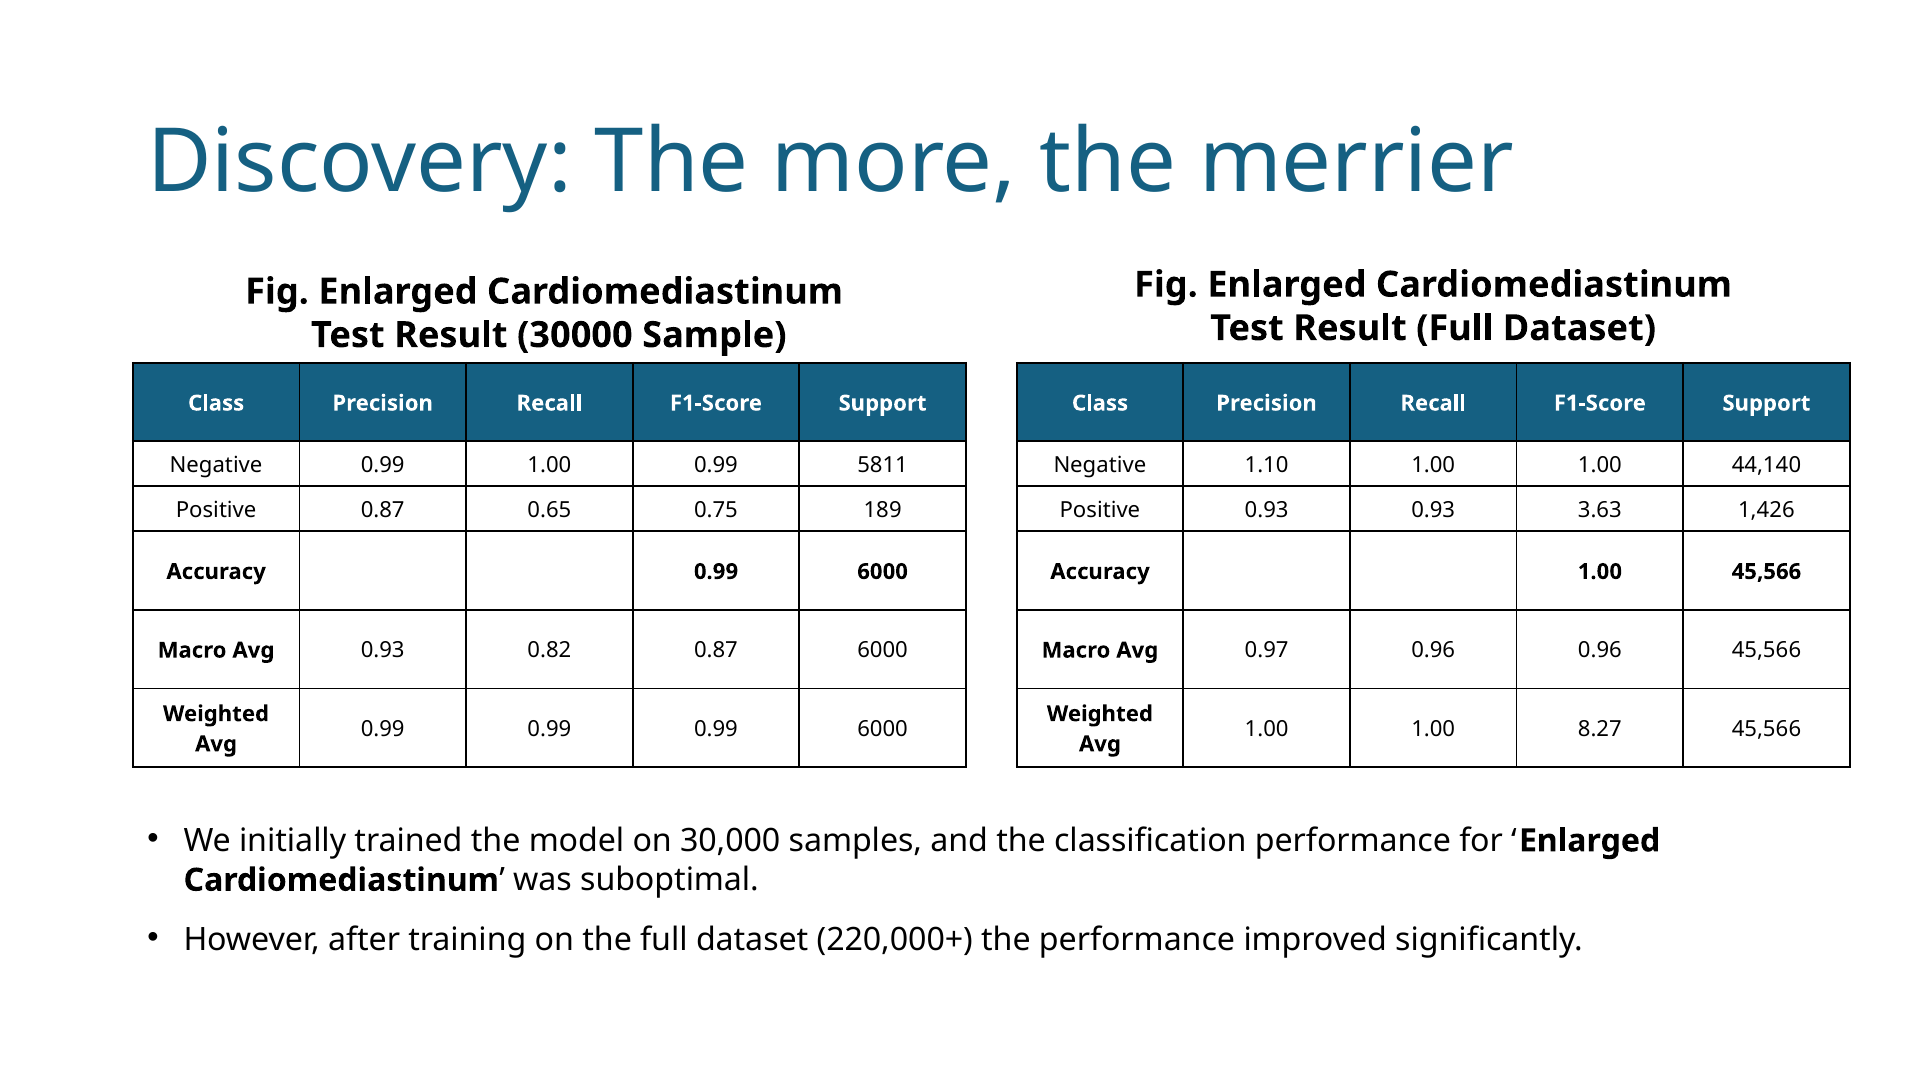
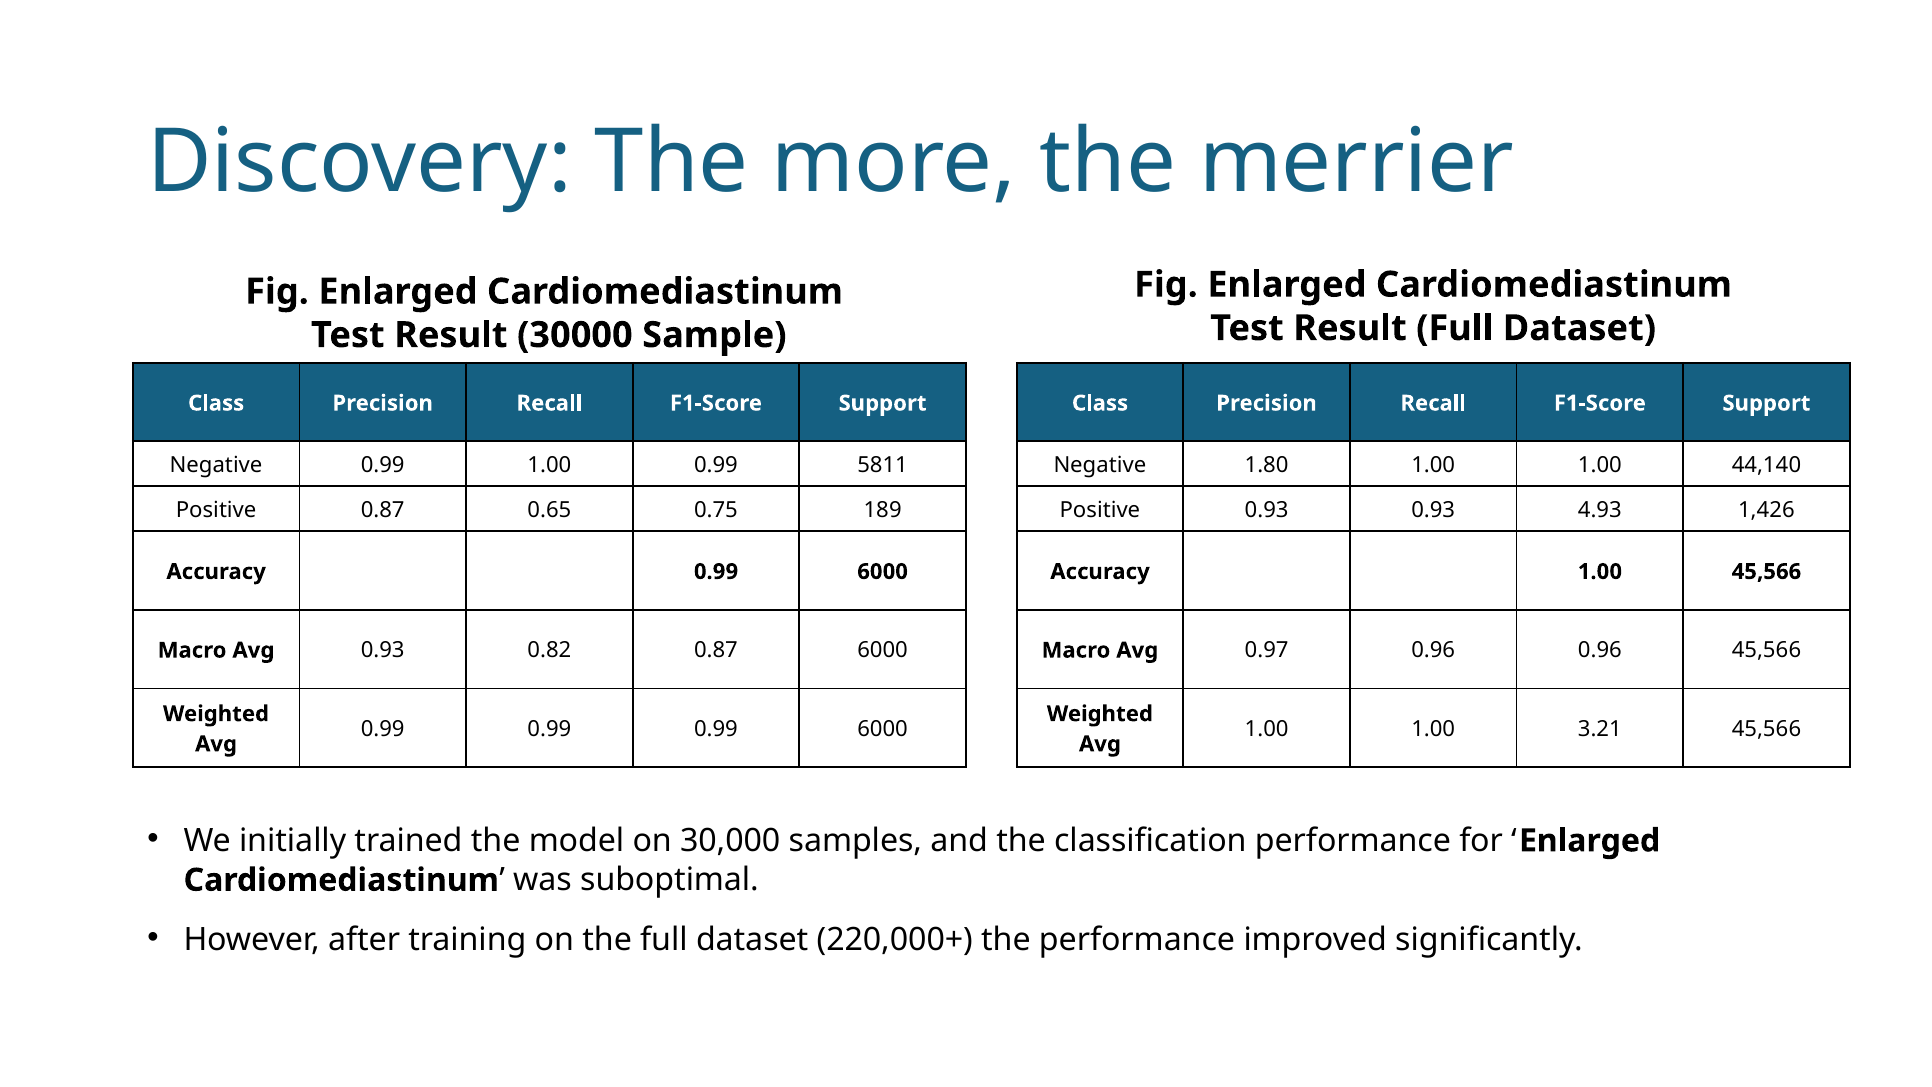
1.10: 1.10 -> 1.80
3.63: 3.63 -> 4.93
8.27: 8.27 -> 3.21
